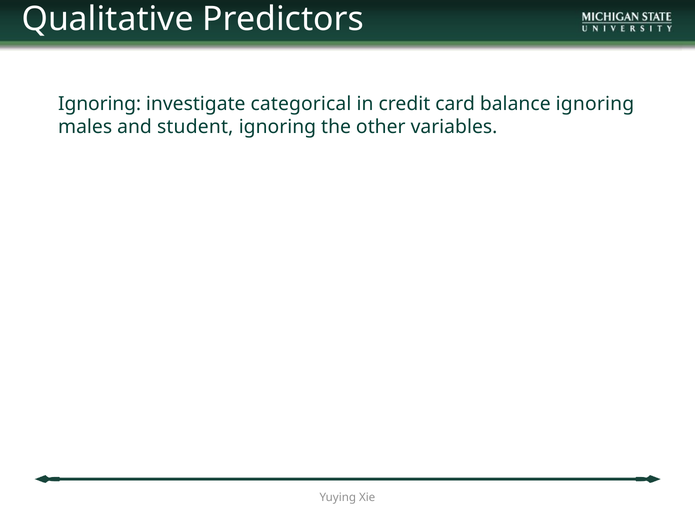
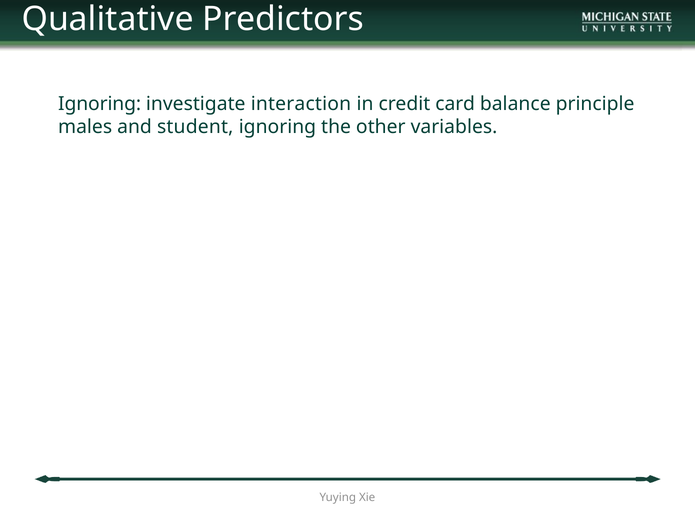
categorical: categorical -> interaction
balance ignoring: ignoring -> principle
